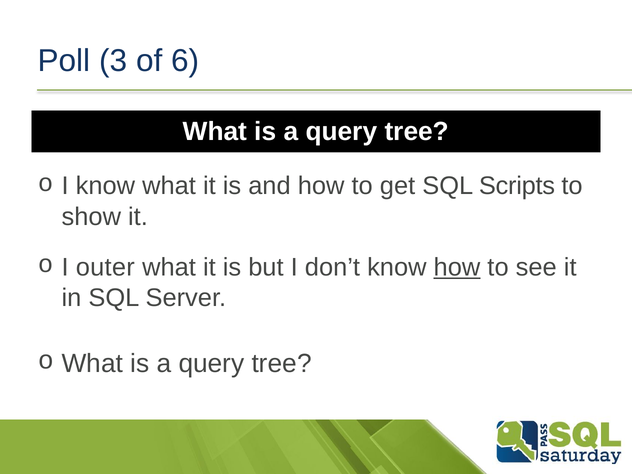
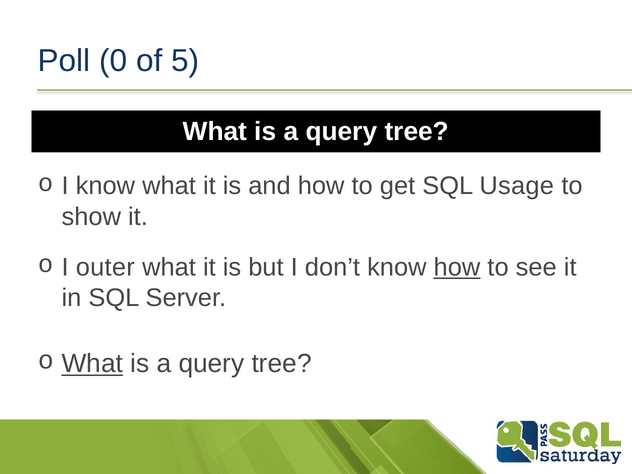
3: 3 -> 0
6: 6 -> 5
Scripts: Scripts -> Usage
What at (92, 364) underline: none -> present
